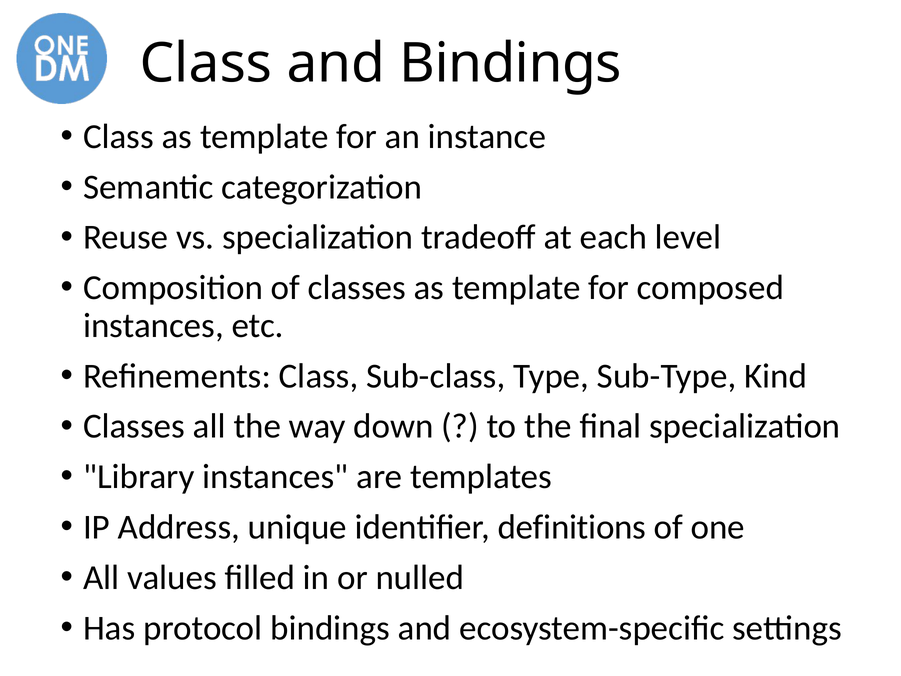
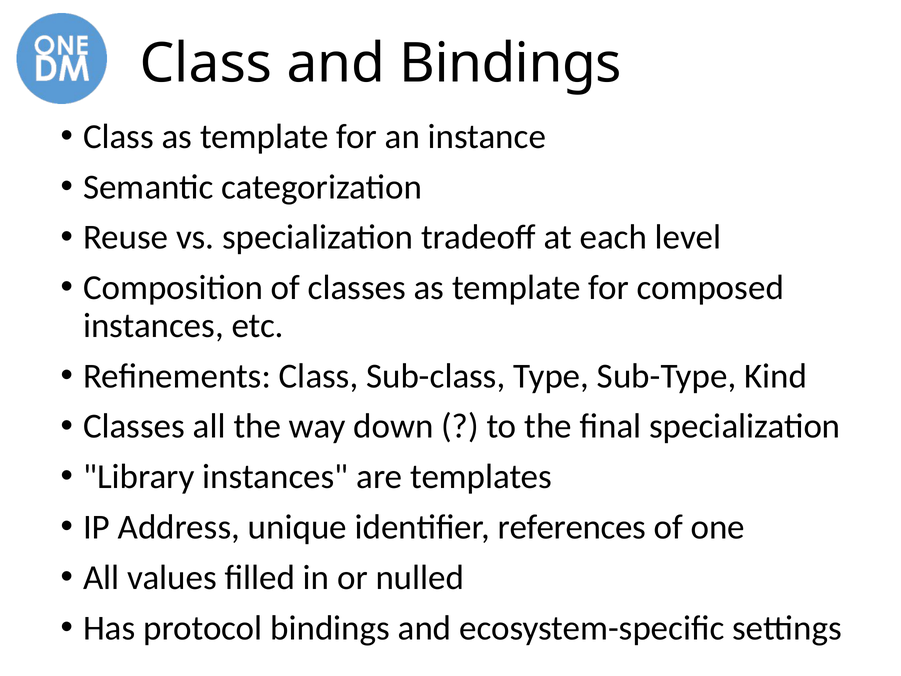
definitions: definitions -> references
